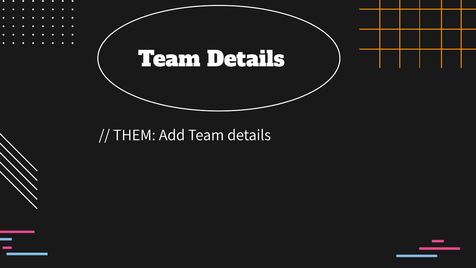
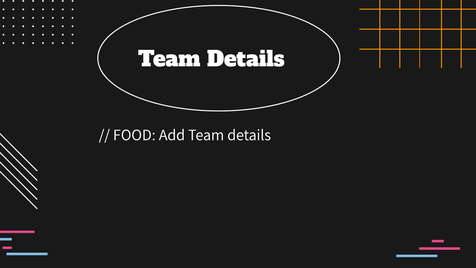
THEM: THEM -> FOOD
